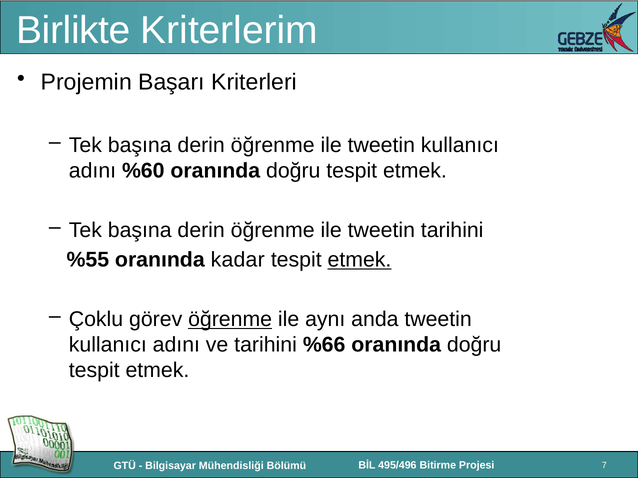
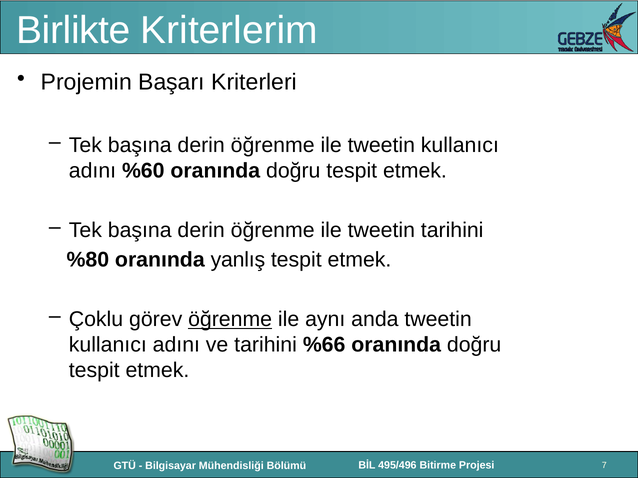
%55: %55 -> %80
kadar: kadar -> yanlış
etmek at (359, 260) underline: present -> none
